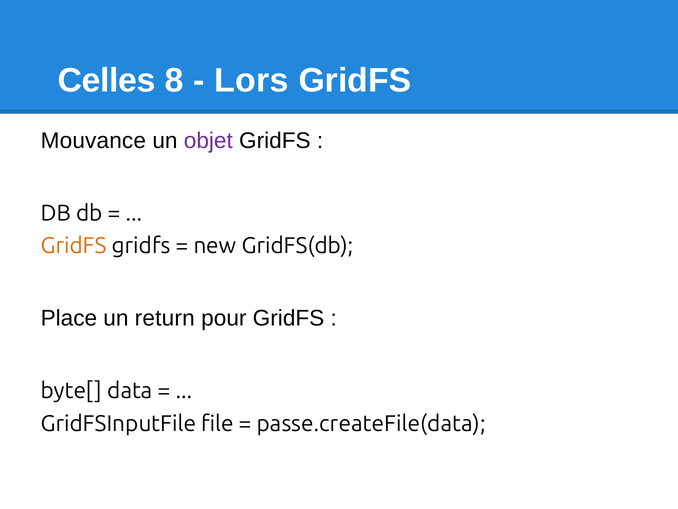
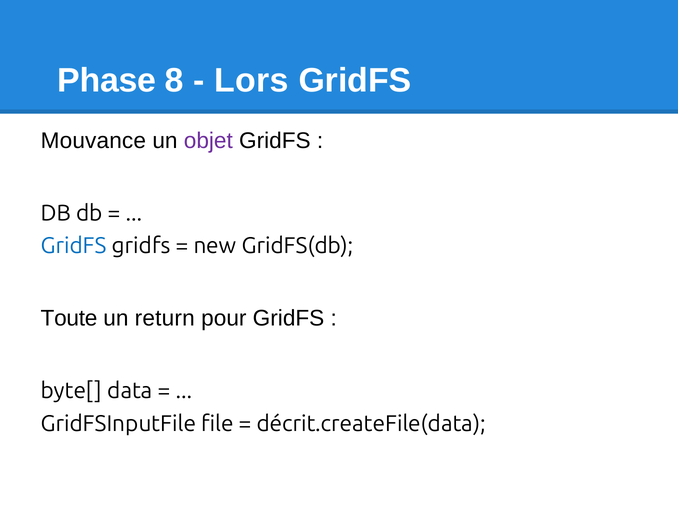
Celles: Celles -> Phase
GridFS at (74, 246) colour: orange -> blue
Place: Place -> Toute
passe.createFile(data: passe.createFile(data -> décrit.createFile(data
